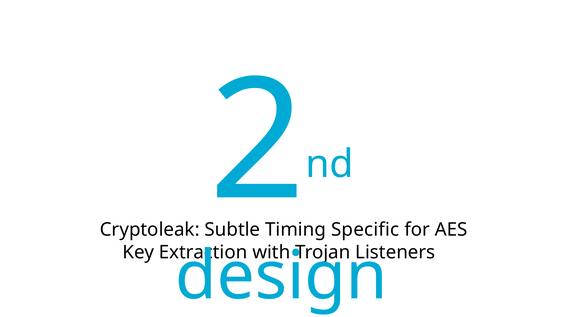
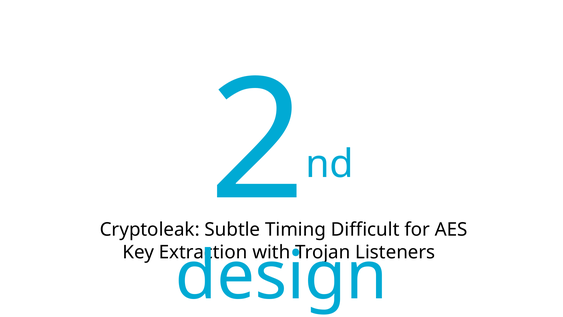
Specific: Specific -> Difficult
